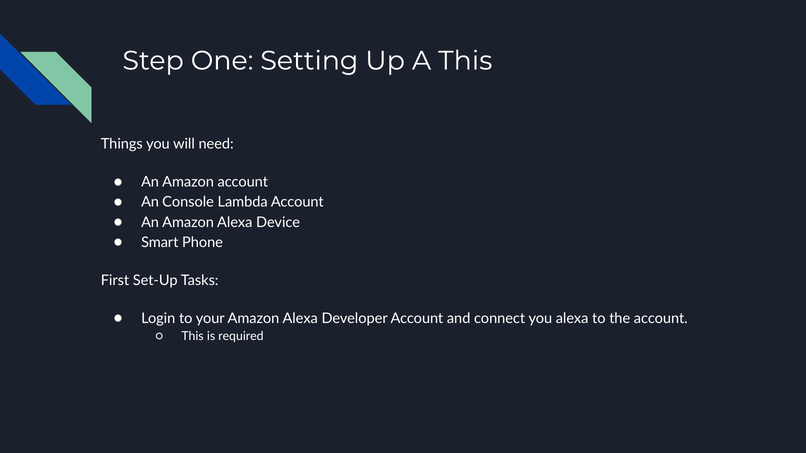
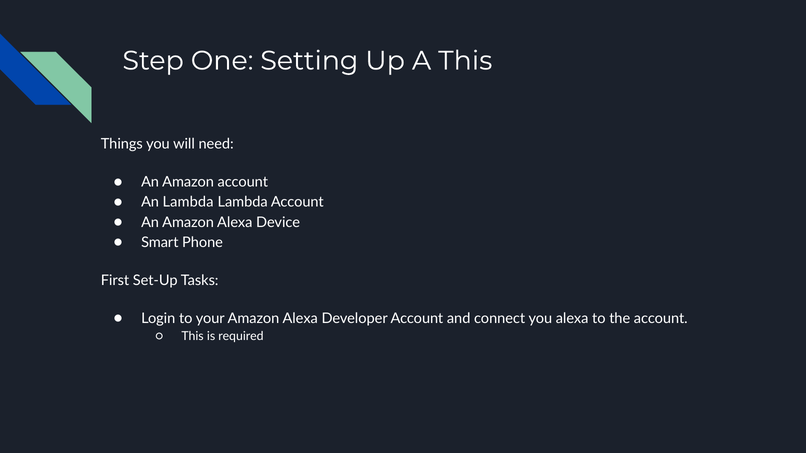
An Console: Console -> Lambda
